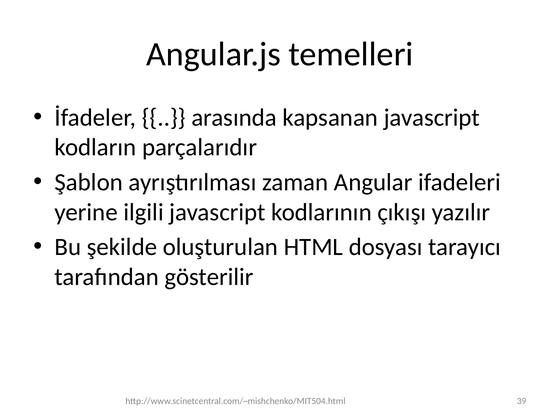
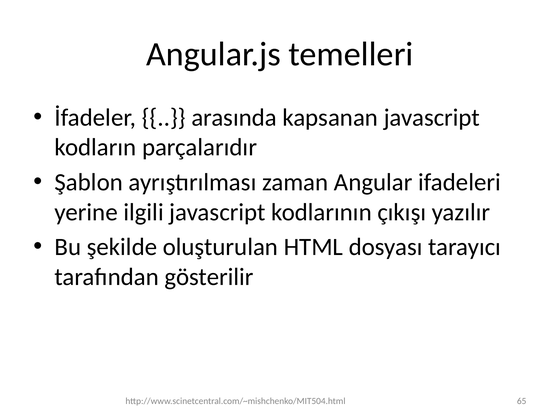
39: 39 -> 65
